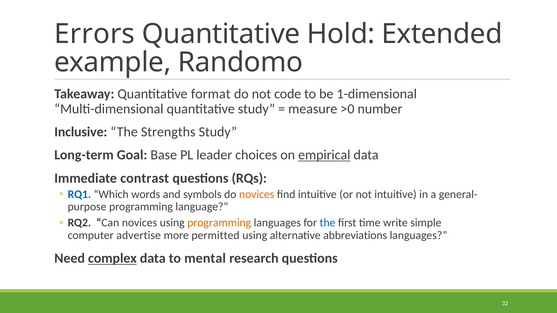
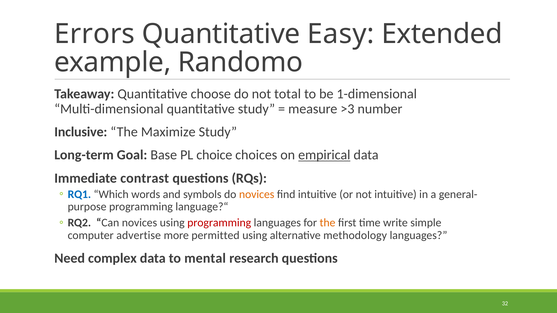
Hold: Hold -> Easy
format: format -> choose
code: code -> total
>0: >0 -> >3
Strengths: Strengths -> Maximize
leader: leader -> choice
programming at (219, 223) colour: orange -> red
the at (328, 223) colour: blue -> orange
abbreviations: abbreviations -> methodology
complex underline: present -> none
